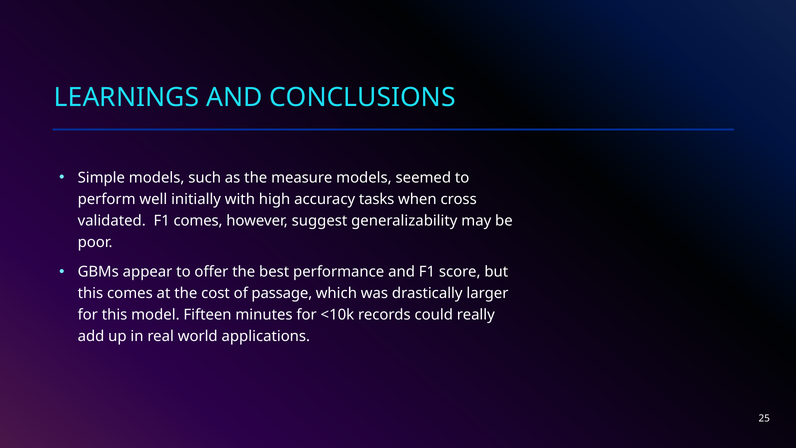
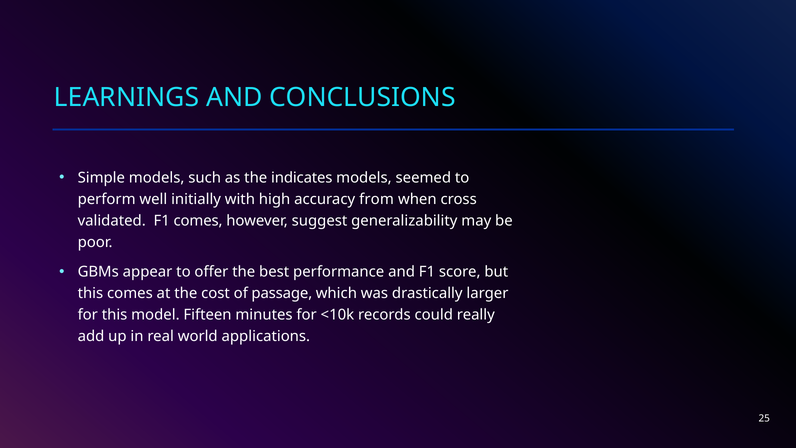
measure: measure -> indicates
tasks: tasks -> from
